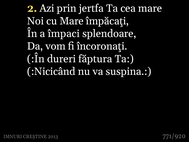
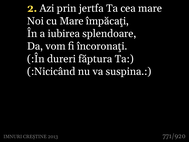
împaci: împaci -> iubirea
